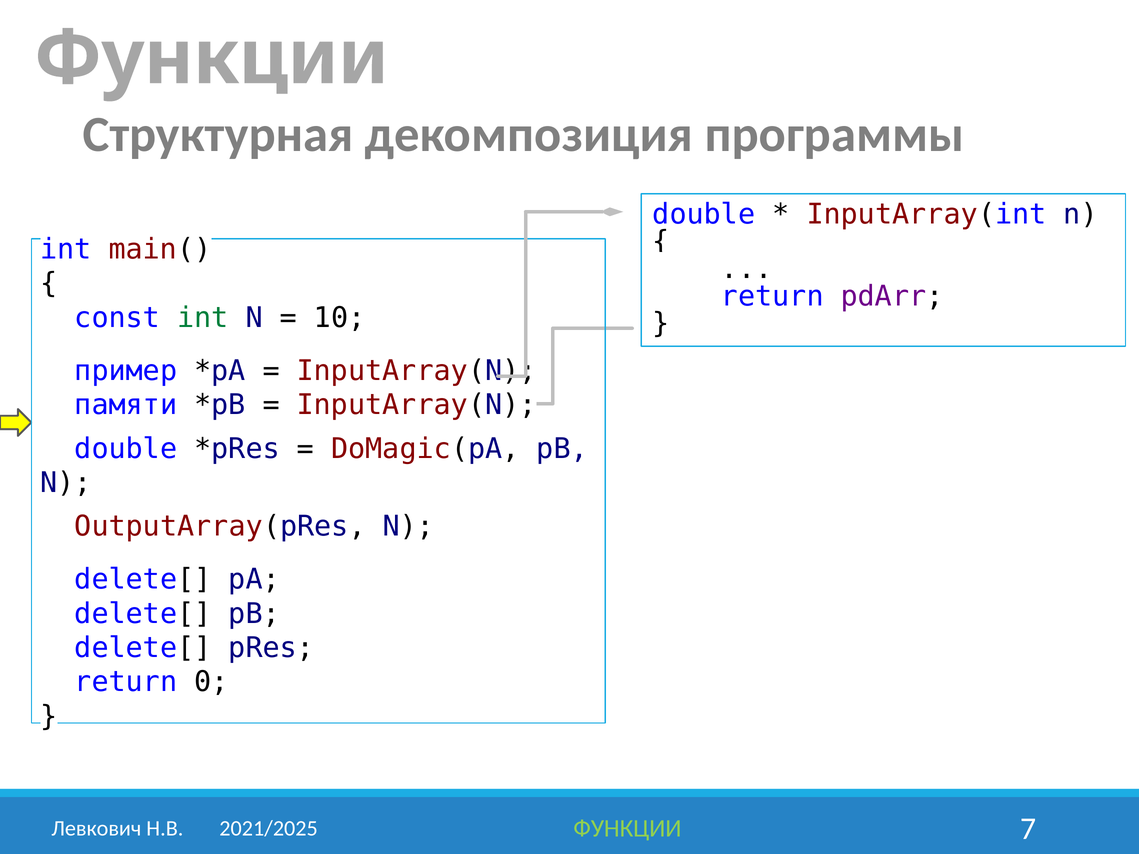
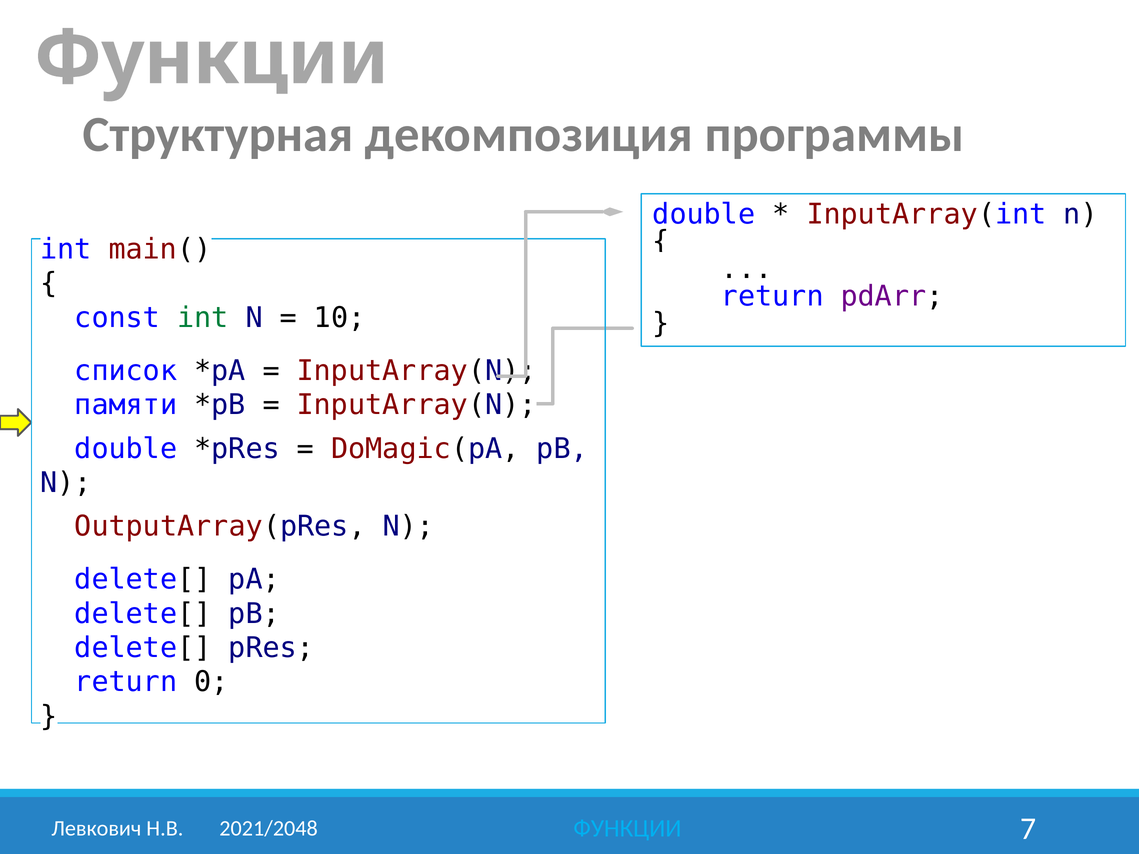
пример: пример -> список
ФУНКЦИИ at (627, 829) colour: light green -> light blue
2021/2025: 2021/2025 -> 2021/2048
